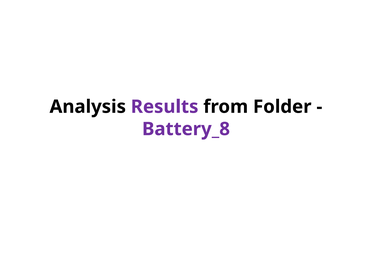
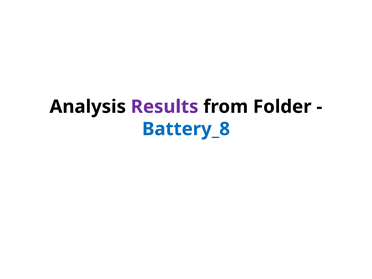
Battery_8 colour: purple -> blue
